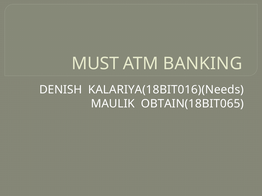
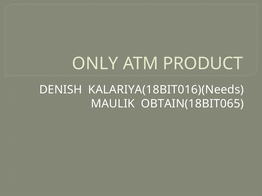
MUST: MUST -> ONLY
BANKING: BANKING -> PRODUCT
